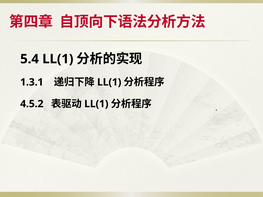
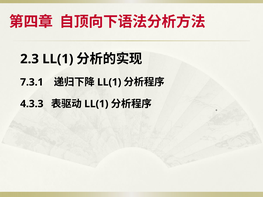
5.4: 5.4 -> 2.3
1.3.1: 1.3.1 -> 7.3.1
4.5.2: 4.5.2 -> 4.3.3
